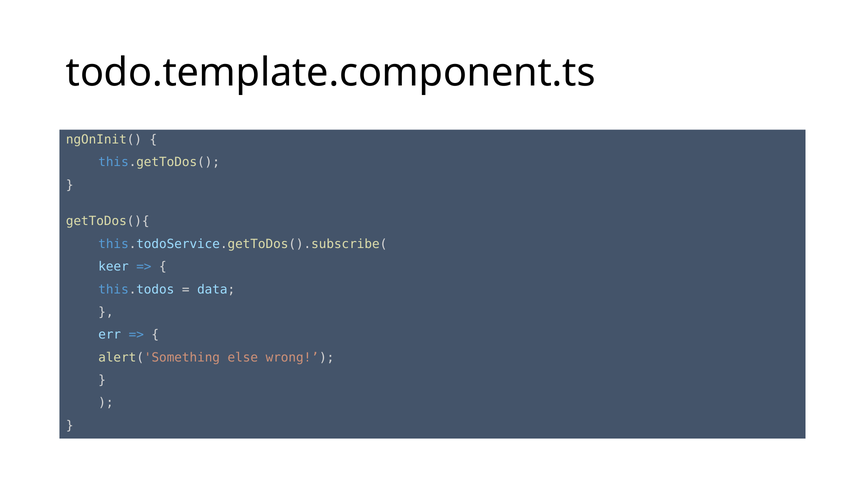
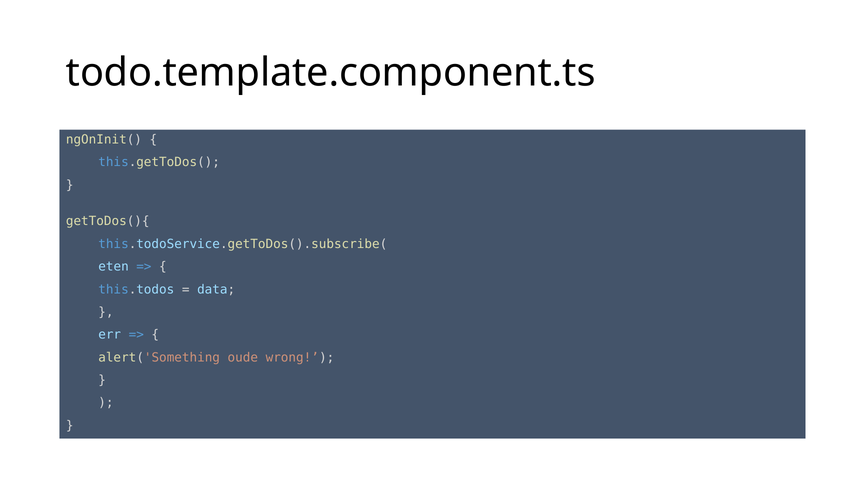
keer: keer -> eten
else: else -> oude
